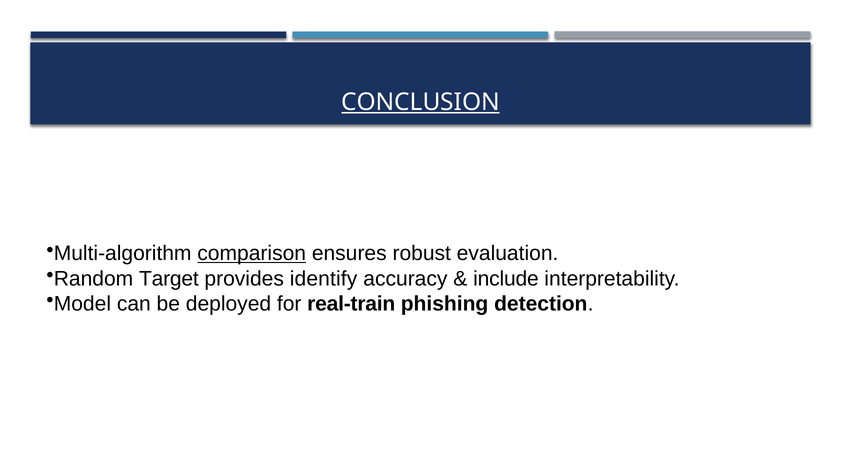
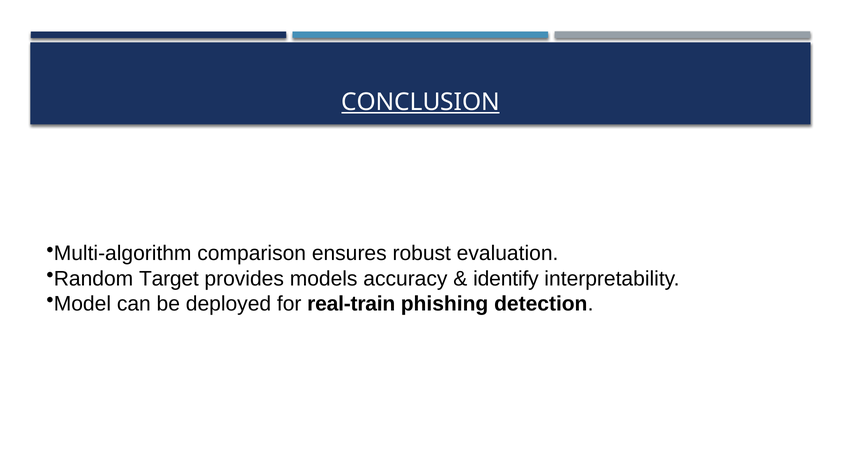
comparison underline: present -> none
identify: identify -> models
include: include -> identify
